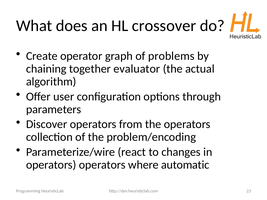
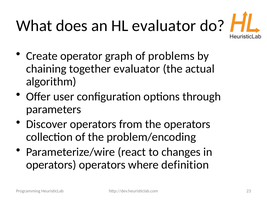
HL crossover: crossover -> evaluator
automatic: automatic -> definition
